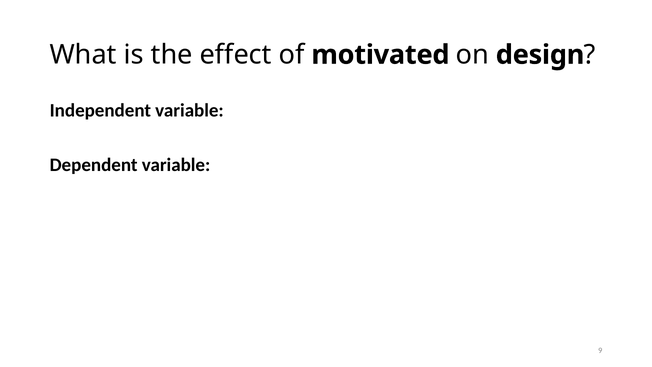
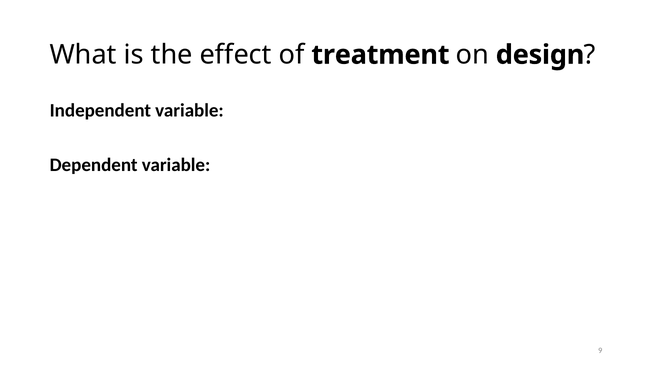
motivated: motivated -> treatment
